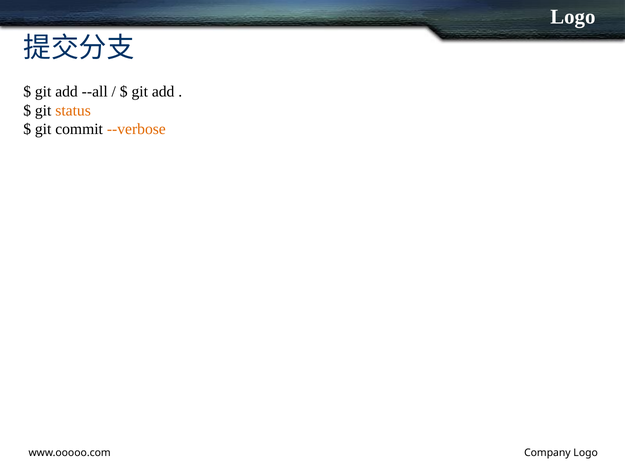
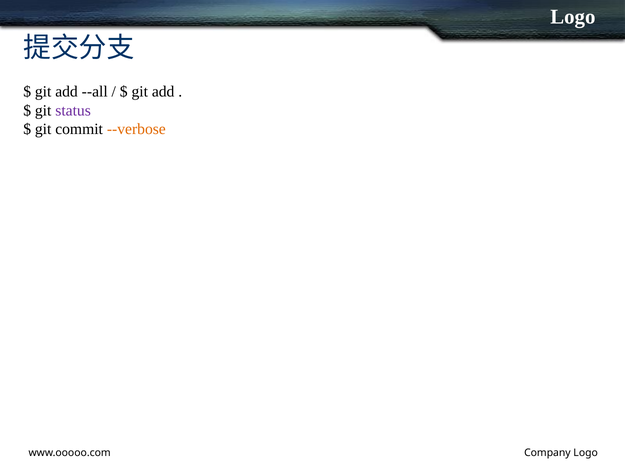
status colour: orange -> purple
